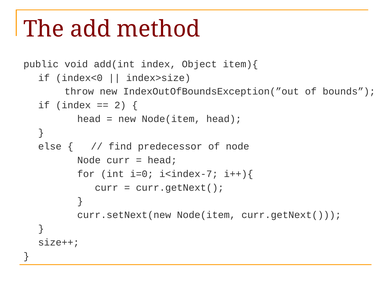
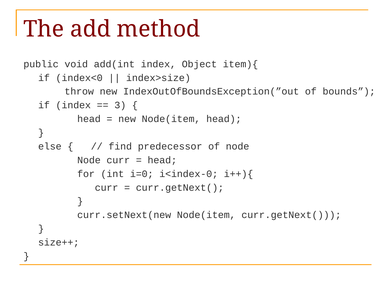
2: 2 -> 3
i<index-7: i<index-7 -> i<index-0
